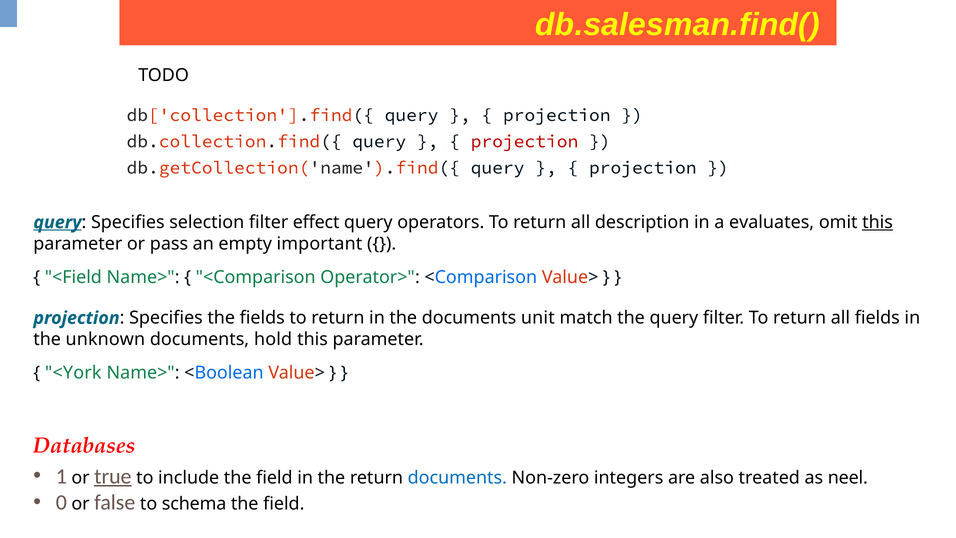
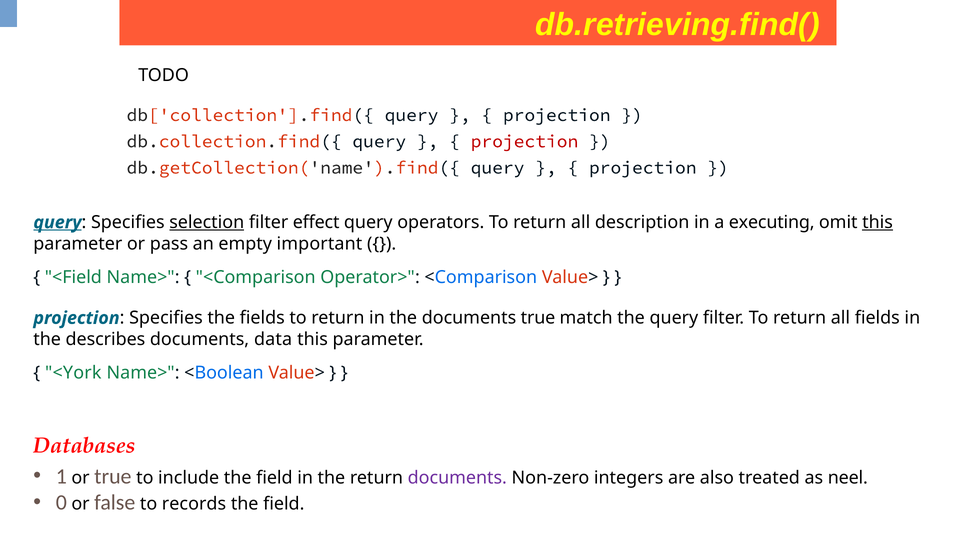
db.salesman.find(: db.salesman.find( -> db.retrieving.find(
selection underline: none -> present
evaluates: evaluates -> executing
documents unit: unit -> true
unknown: unknown -> describes
hold: hold -> data
true at (113, 476) underline: present -> none
documents at (457, 478) colour: blue -> purple
schema: schema -> records
